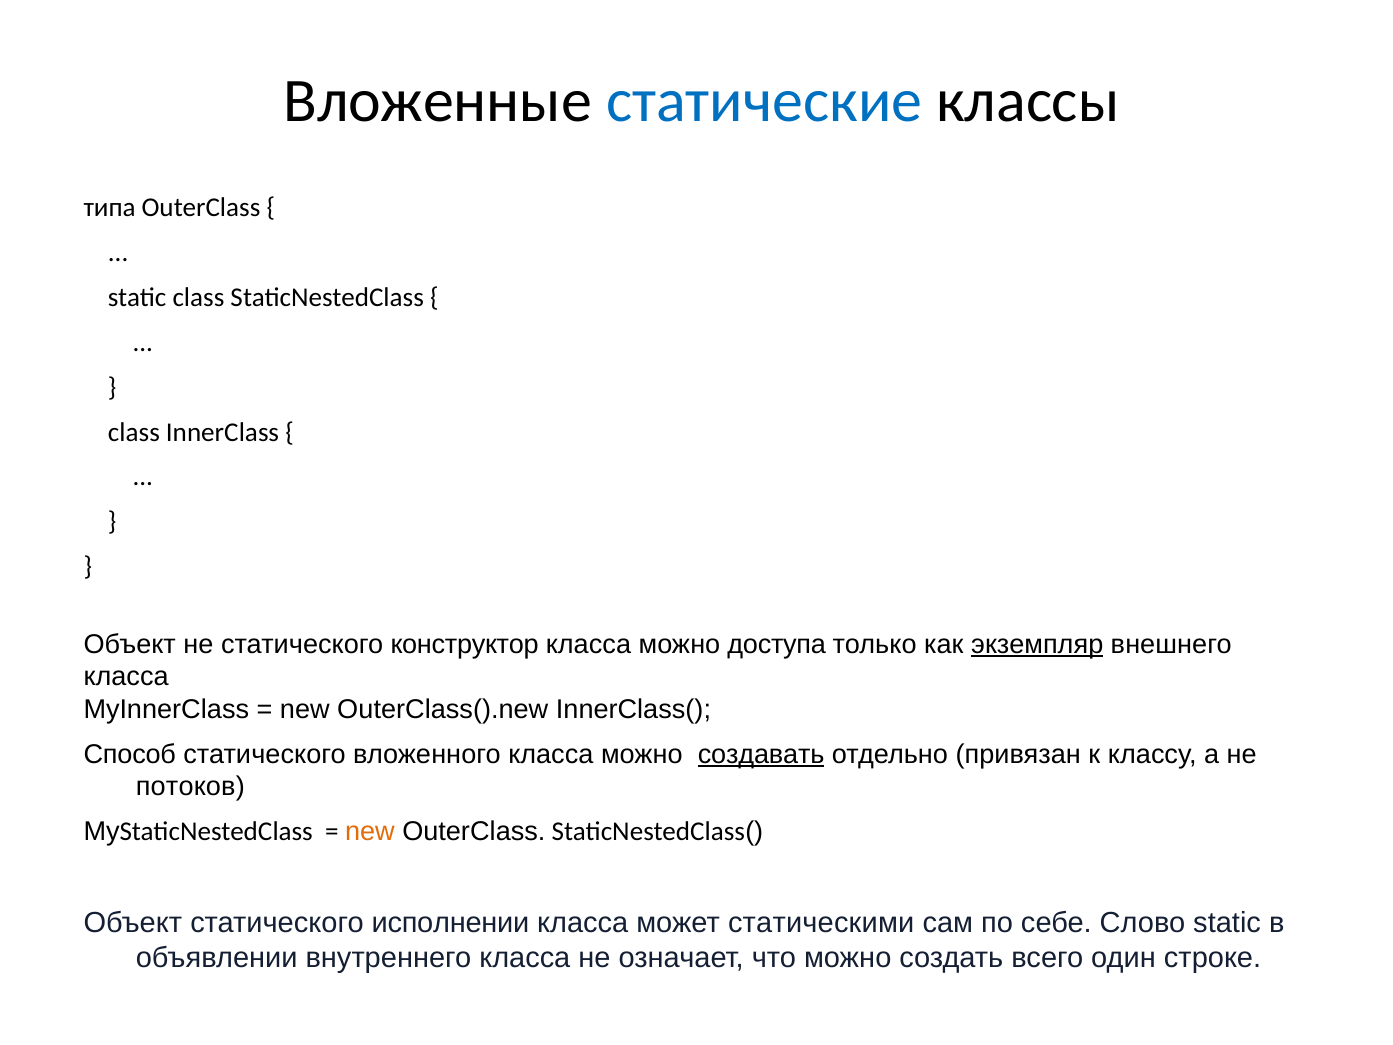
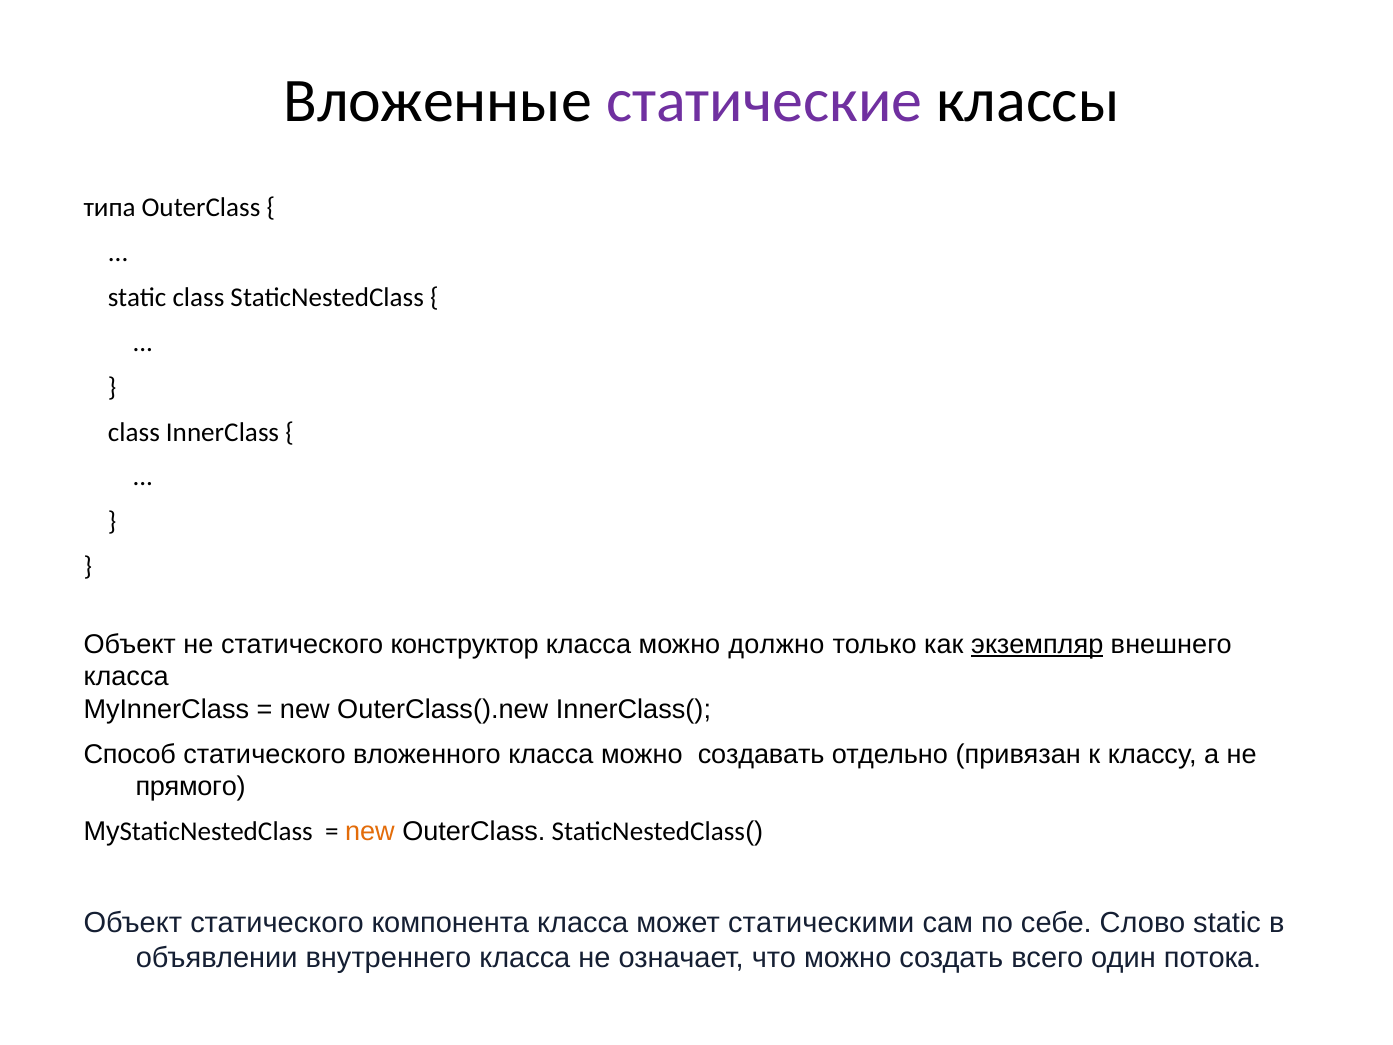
статические colour: blue -> purple
доступа: доступа -> должно
создавать underline: present -> none
потоков: потоков -> прямого
исполнении: исполнении -> компонента
строке: строке -> потока
